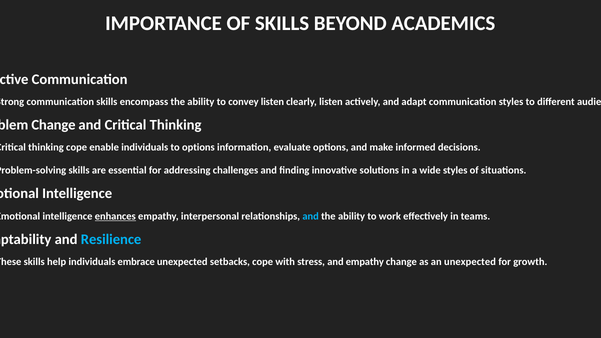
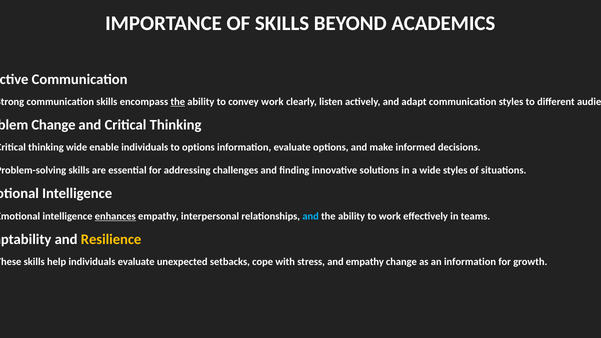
the at (178, 102) underline: none -> present
convey listen: listen -> work
thinking cope: cope -> wide
Resilience colour: light blue -> yellow
individuals embrace: embrace -> evaluate
an unexpected: unexpected -> information
